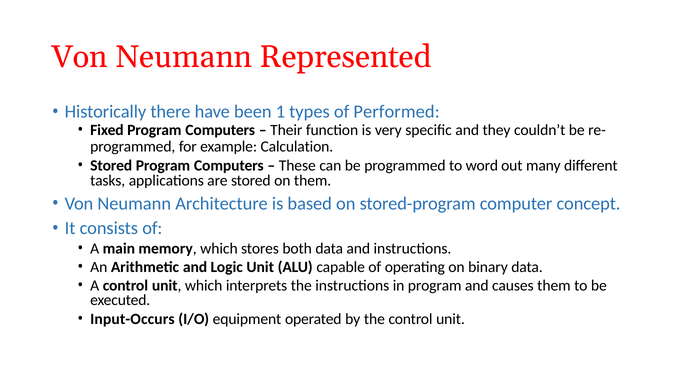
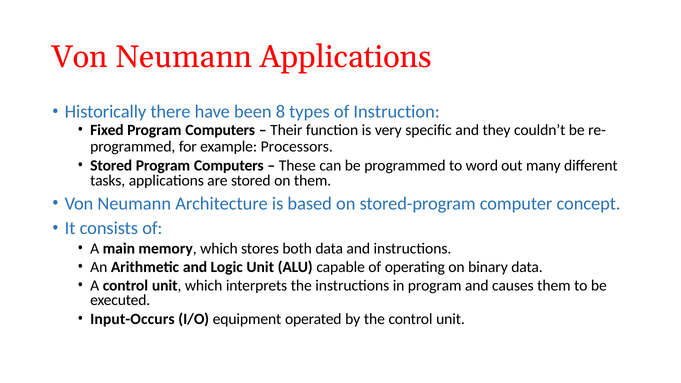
Neumann Represented: Represented -> Applications
1: 1 -> 8
Performed: Performed -> Instruction
Calculation: Calculation -> Processors
